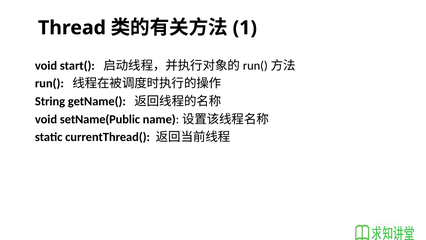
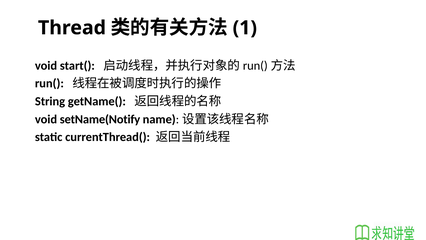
setName(Public: setName(Public -> setName(Notify
